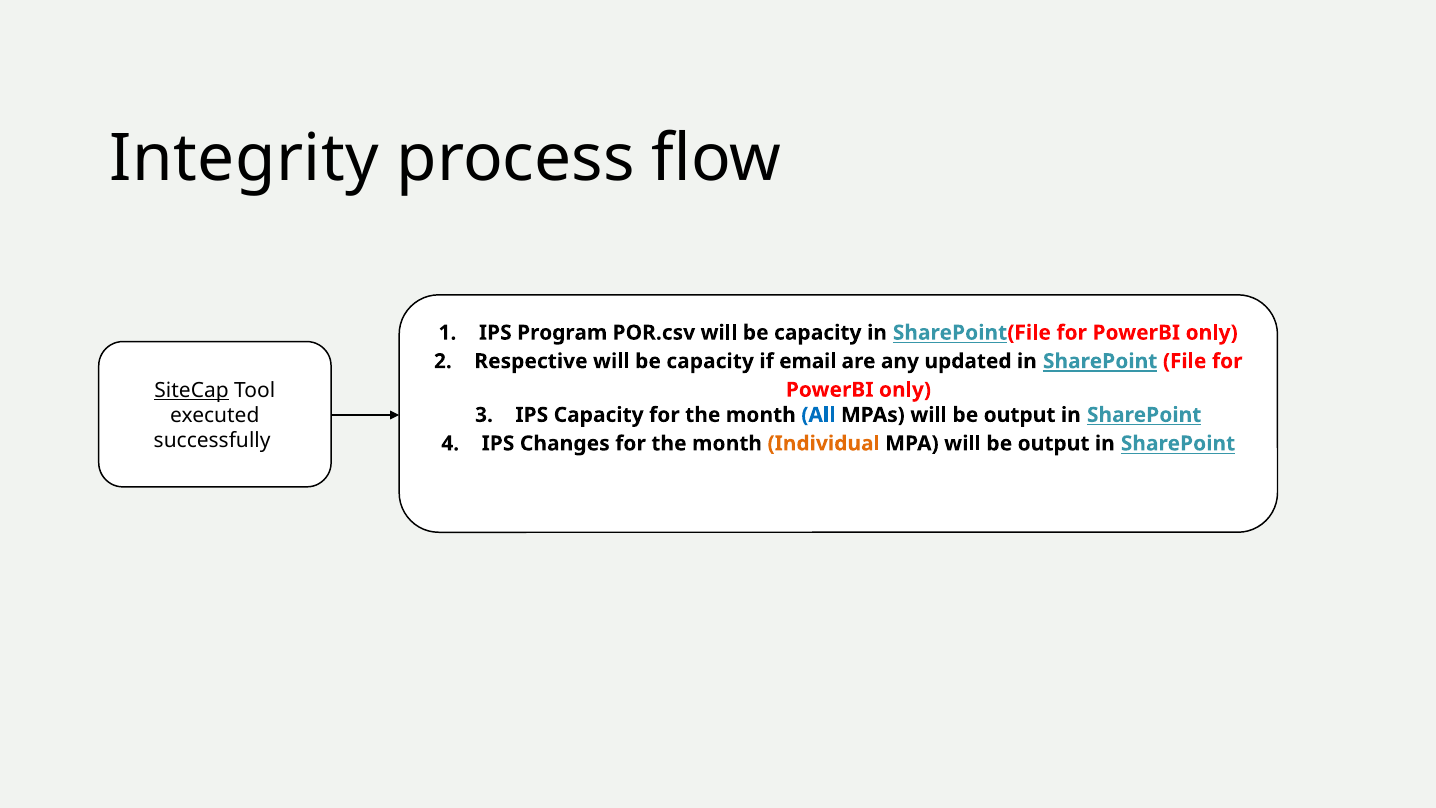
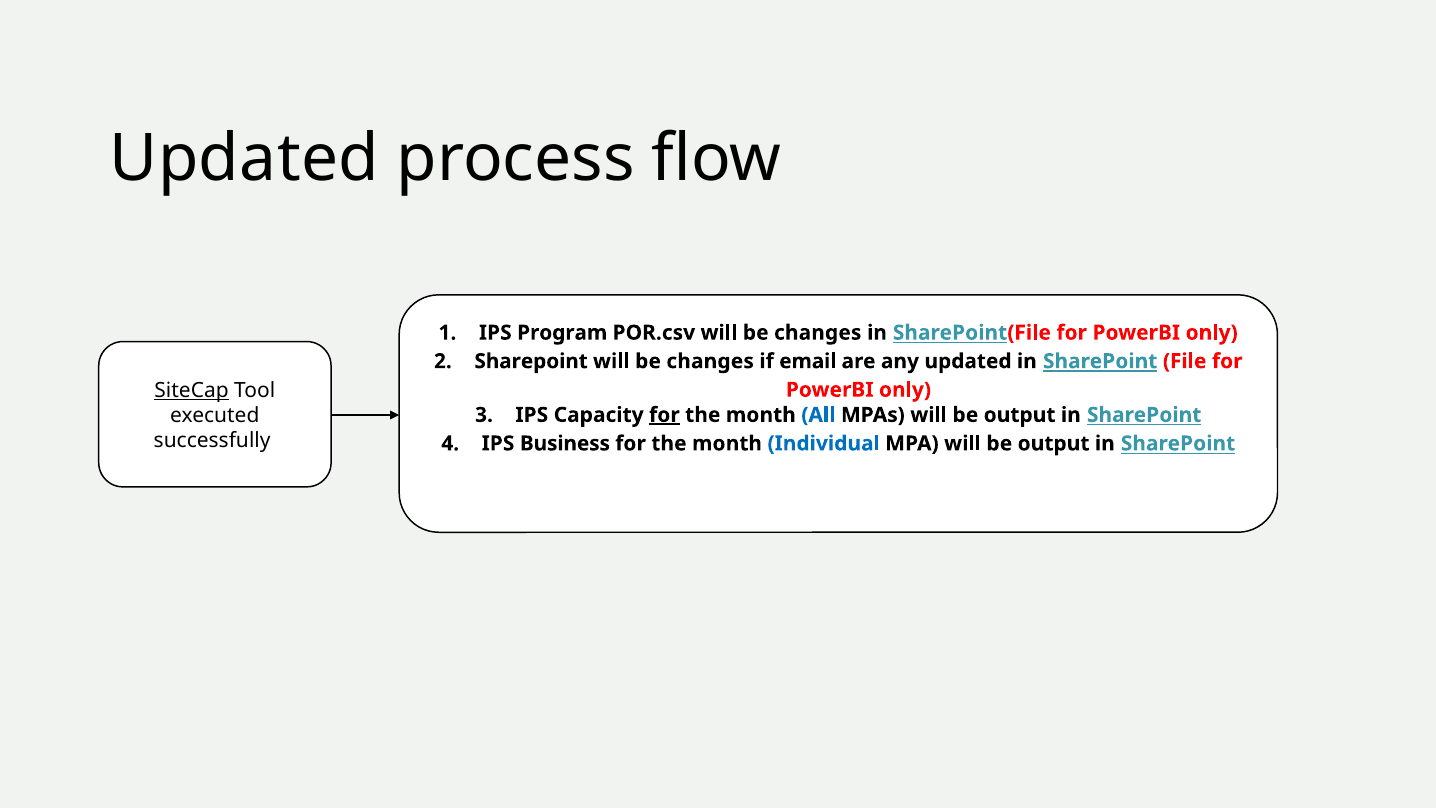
Integrity at (244, 159): Integrity -> Updated
POR.csv will be capacity: capacity -> changes
Respective at (531, 361): Respective -> Sharepoint
capacity at (710, 361): capacity -> changes
for at (664, 415) underline: none -> present
Changes: Changes -> Business
Individual colour: orange -> blue
